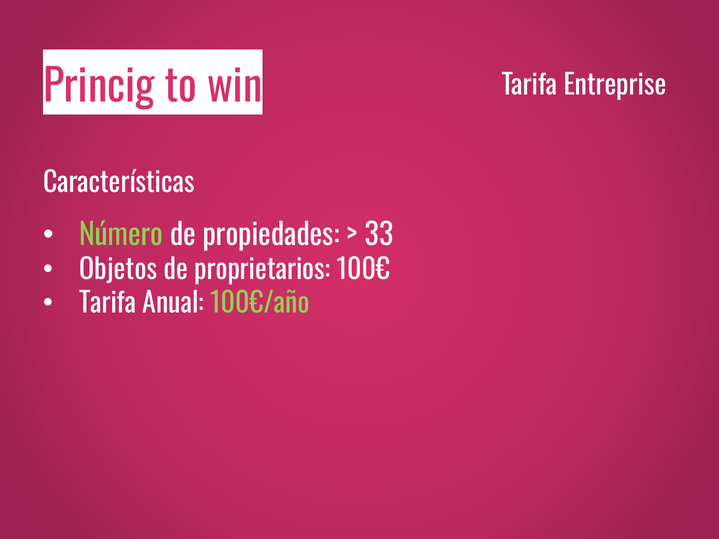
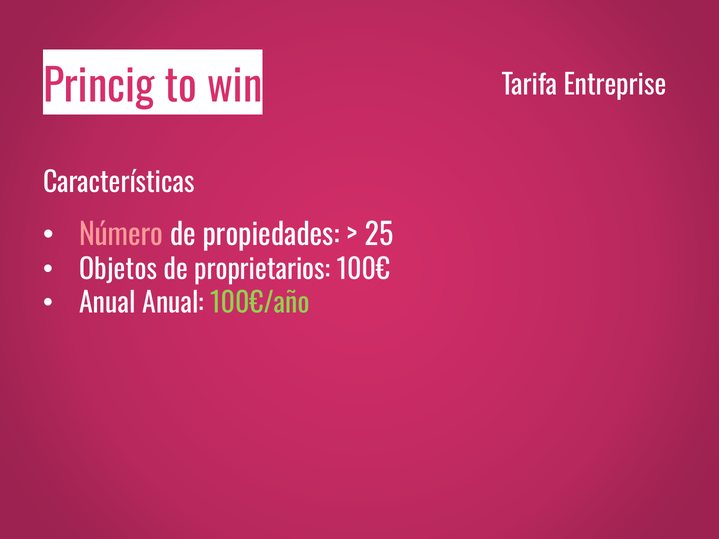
Número colour: light green -> pink
33: 33 -> 25
Tarifa at (108, 304): Tarifa -> Anual
